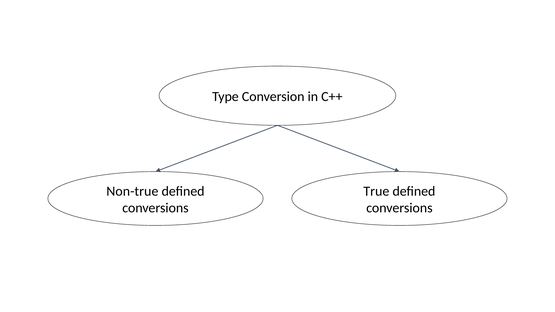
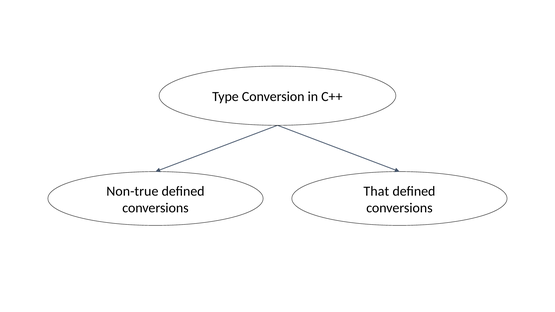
True: True -> That
